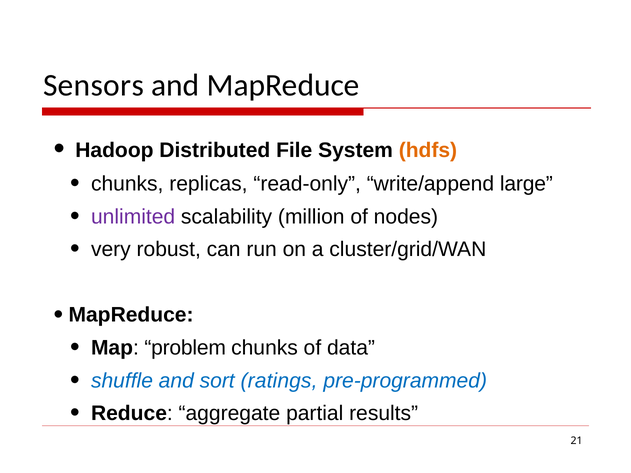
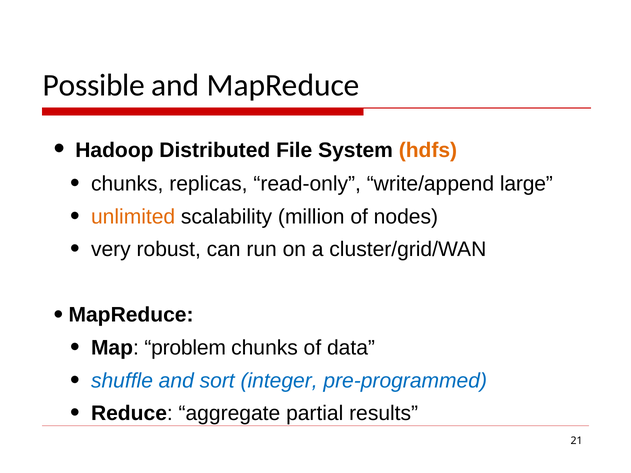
Sensors: Sensors -> Possible
unlimited colour: purple -> orange
ratings: ratings -> integer
